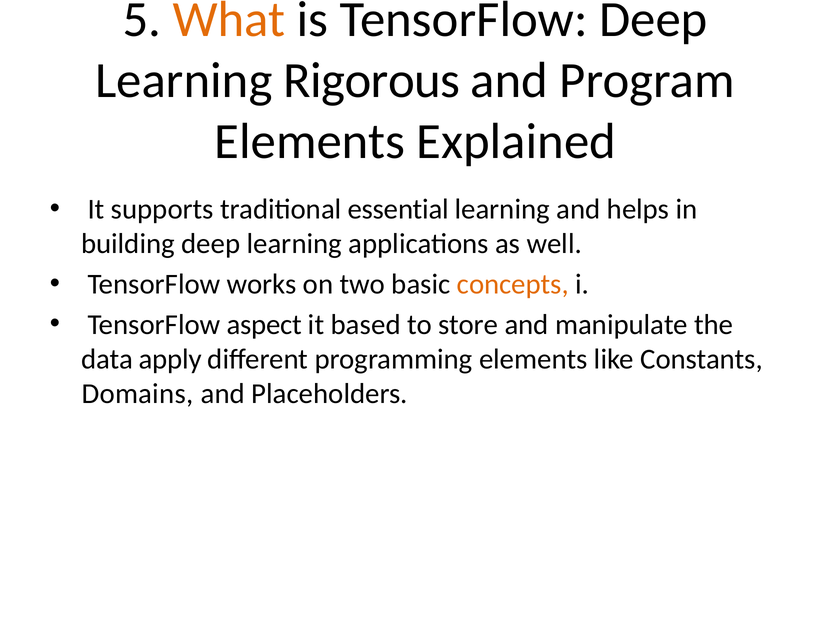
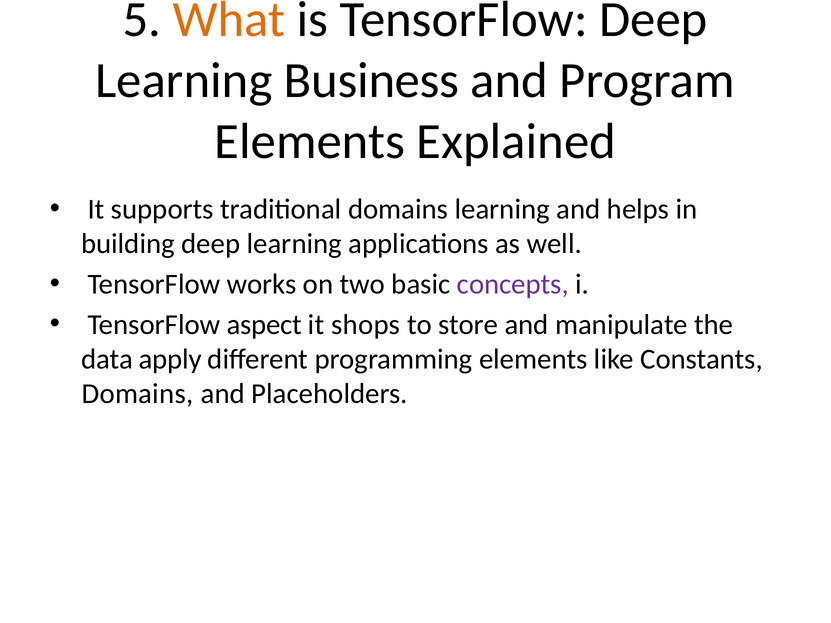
Rigorous: Rigorous -> Business
traditional essential: essential -> domains
concepts colour: orange -> purple
based: based -> shops
